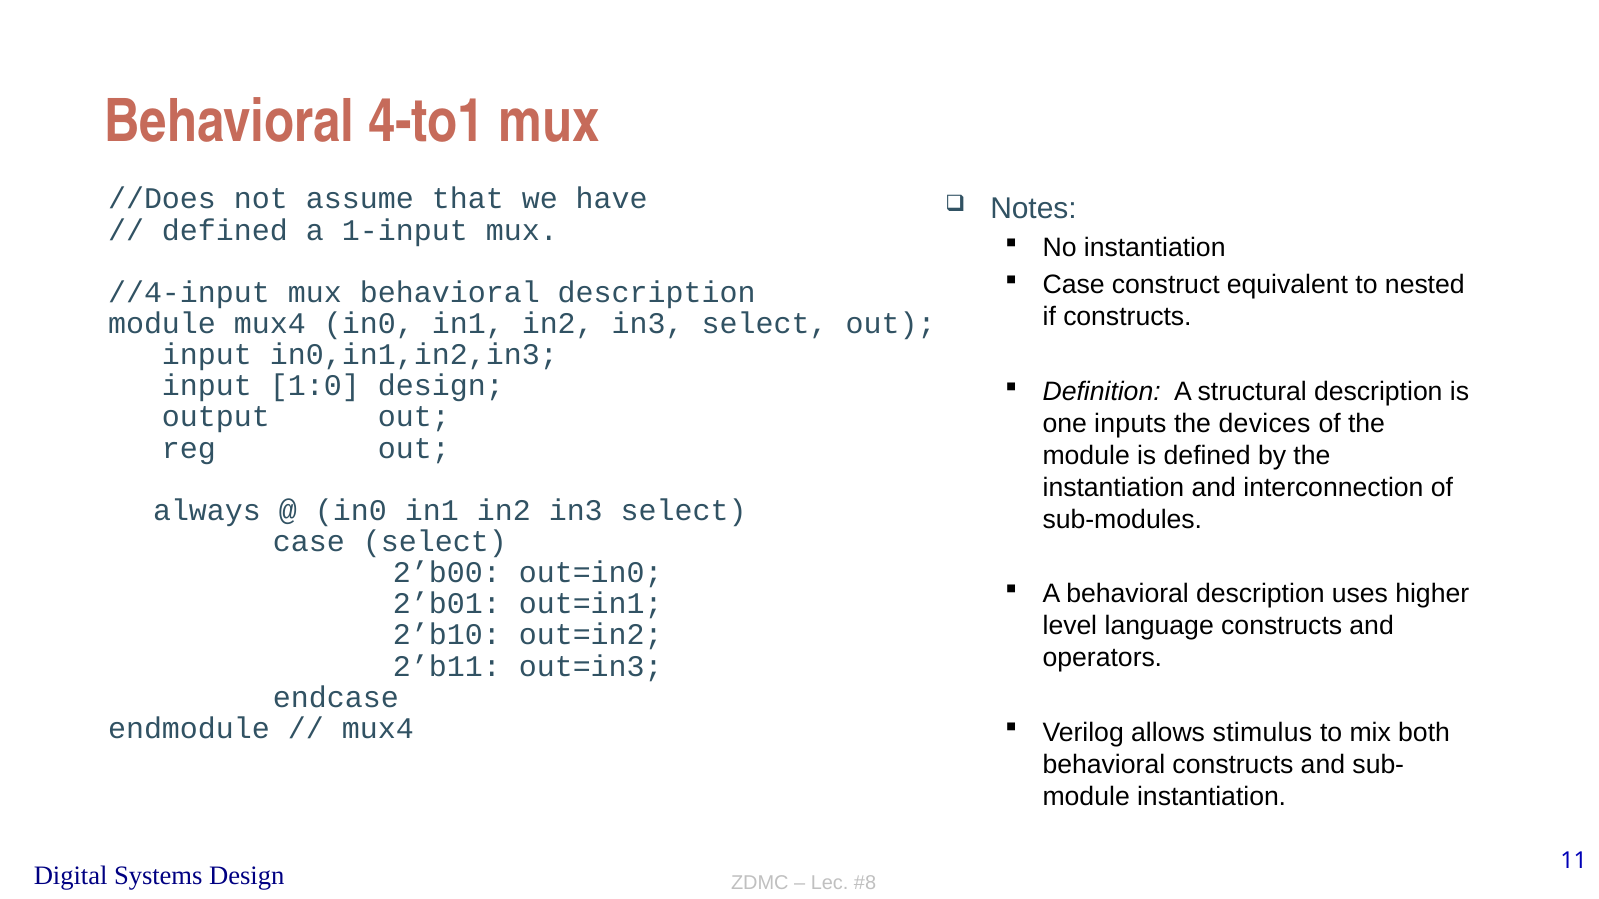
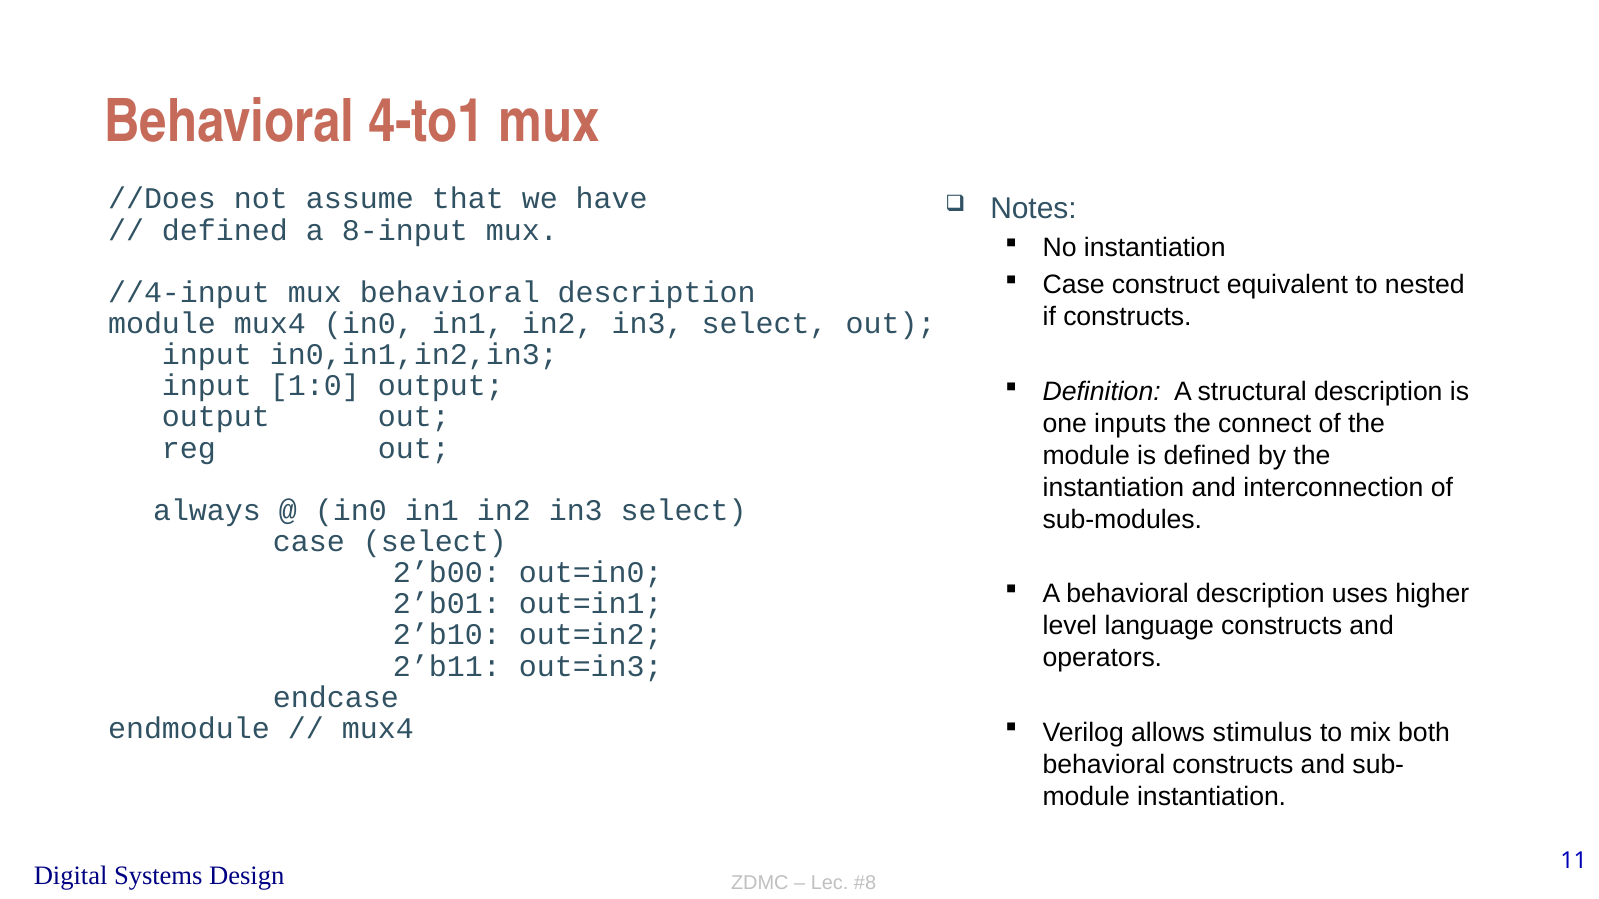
1-input: 1-input -> 8-input
1:0 design: design -> output
devices: devices -> connect
